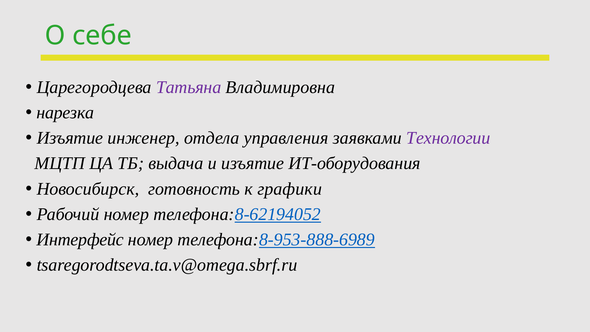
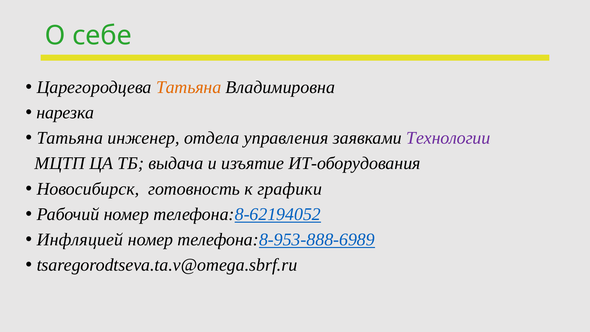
Татьяна at (189, 87) colour: purple -> orange
Изъятие at (70, 138): Изъятие -> Татьяна
Интерфейс: Интерфейс -> Инфляцией
